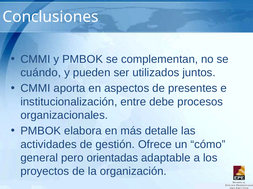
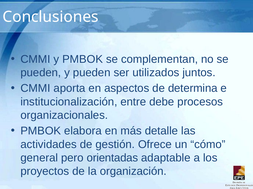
cuándo at (41, 73): cuándo -> pueden
presentes: presentes -> determina
